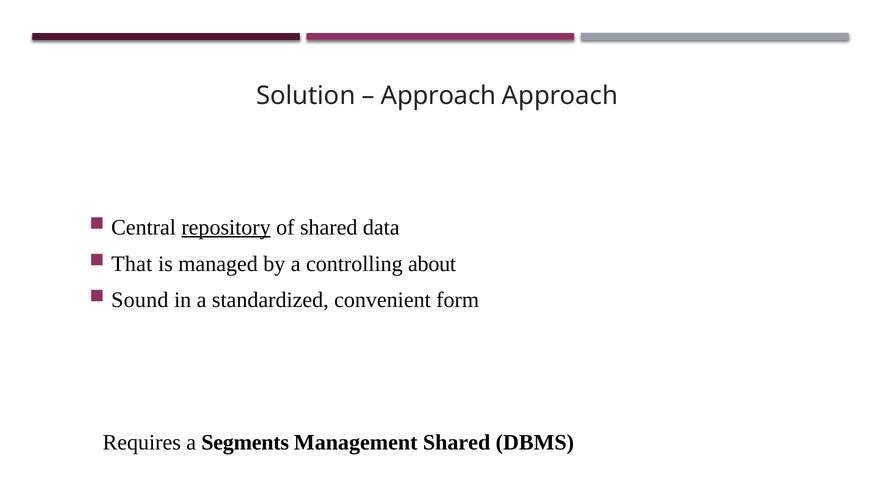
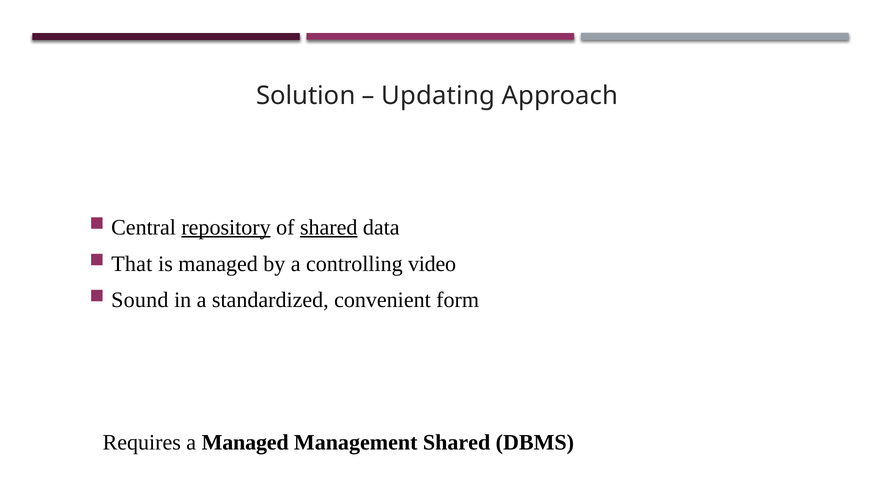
Approach at (438, 96): Approach -> Updating
shared at (329, 227) underline: none -> present
about: about -> video
a Segments: Segments -> Managed
